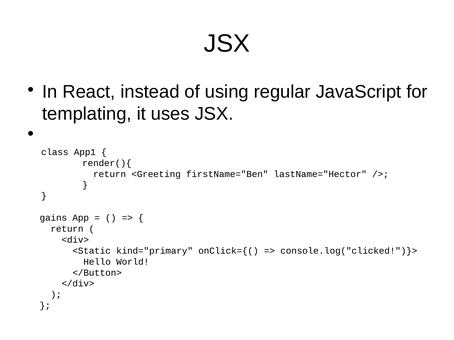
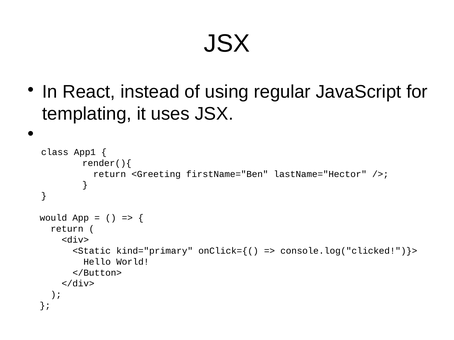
gains: gains -> would
